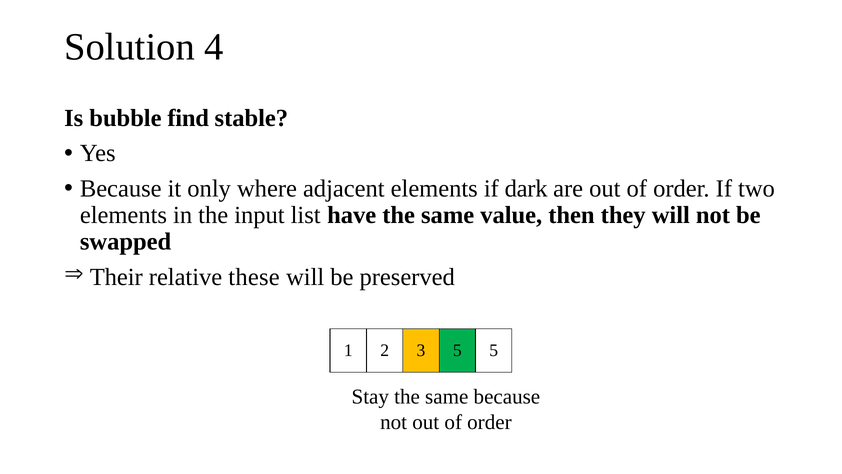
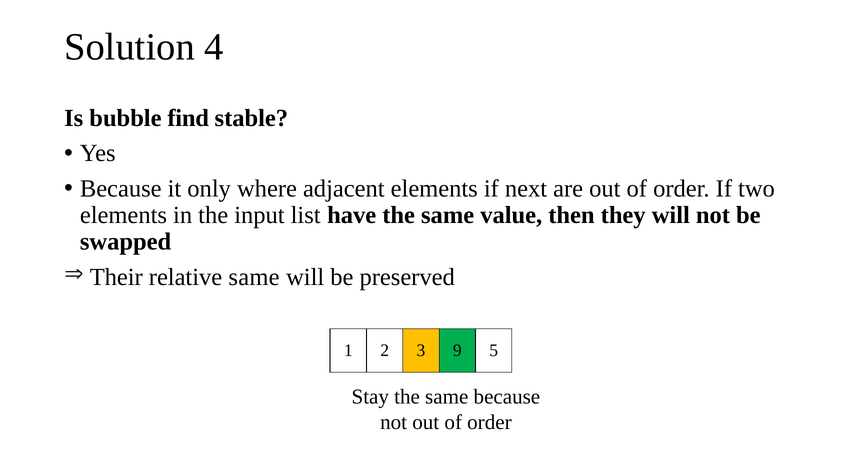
dark: dark -> next
relative these: these -> same
3 5: 5 -> 9
